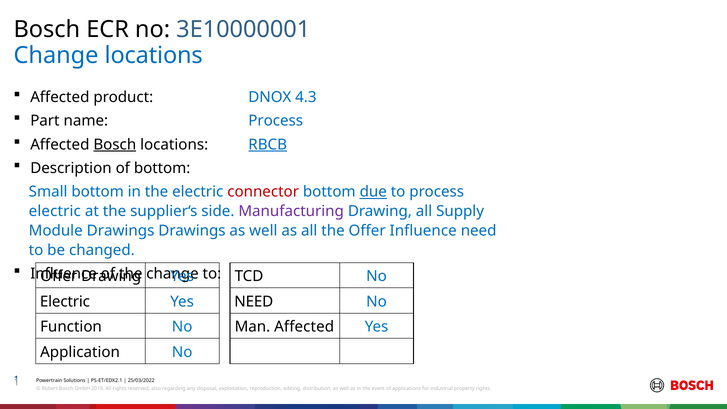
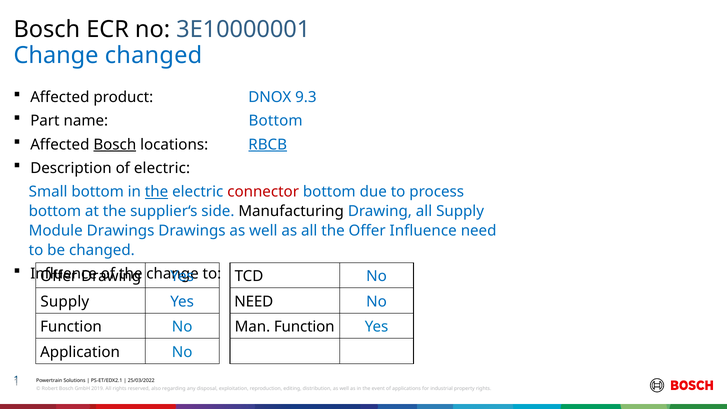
Change locations: locations -> changed
4.3: 4.3 -> 9.3
name Process: Process -> Bottom
of bottom: bottom -> electric
the at (157, 192) underline: none -> present
due underline: present -> none
electric at (55, 211): electric -> bottom
Manufacturing colour: purple -> black
Electric at (65, 302): Electric -> Supply
Man Affected: Affected -> Function
